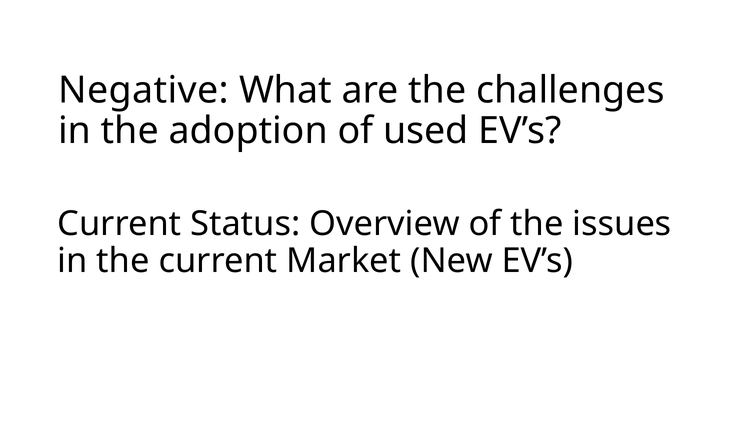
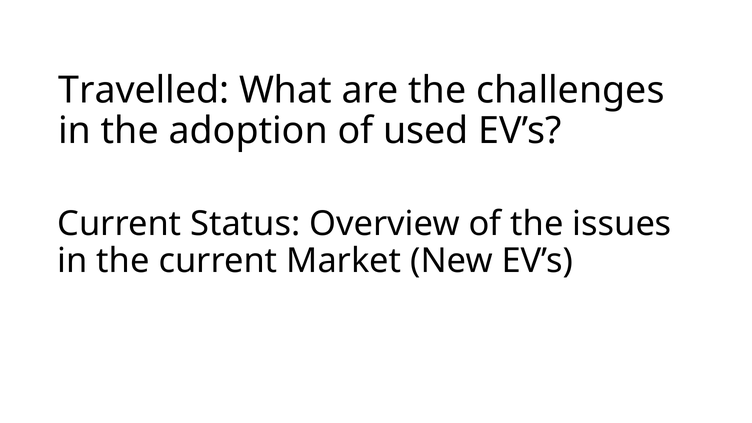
Negative: Negative -> Travelled
